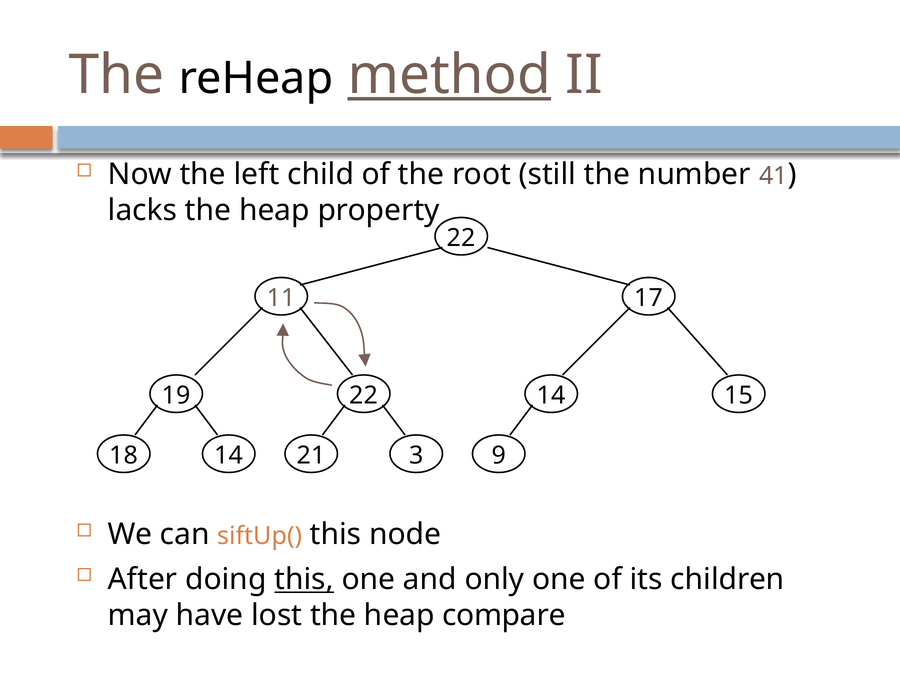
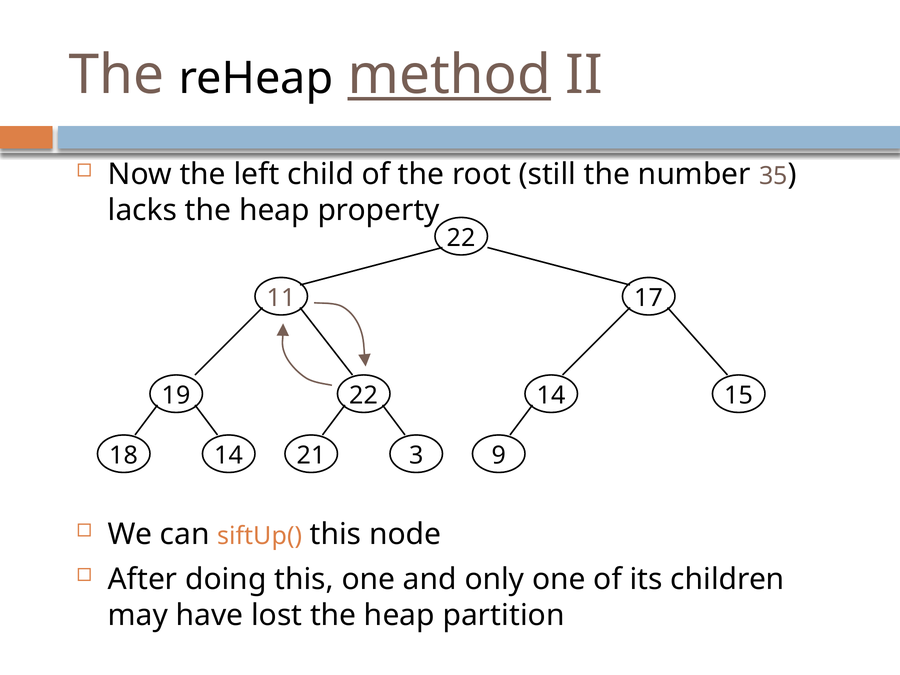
41: 41 -> 35
this at (304, 579) underline: present -> none
compare: compare -> partition
